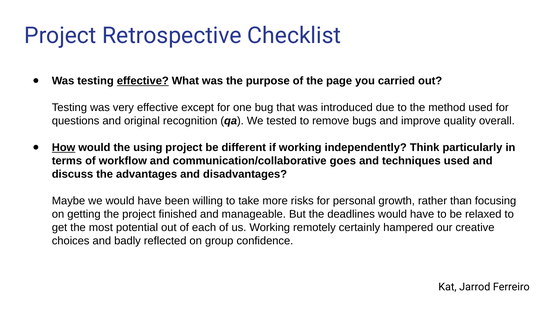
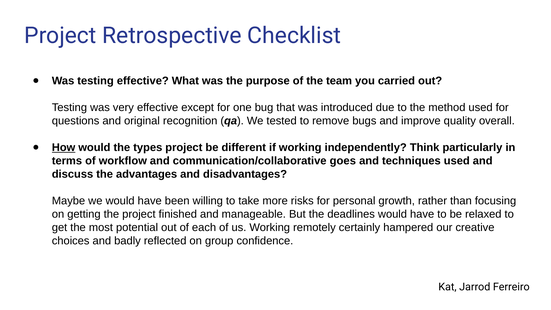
effective at (143, 81) underline: present -> none
page: page -> team
using: using -> types
